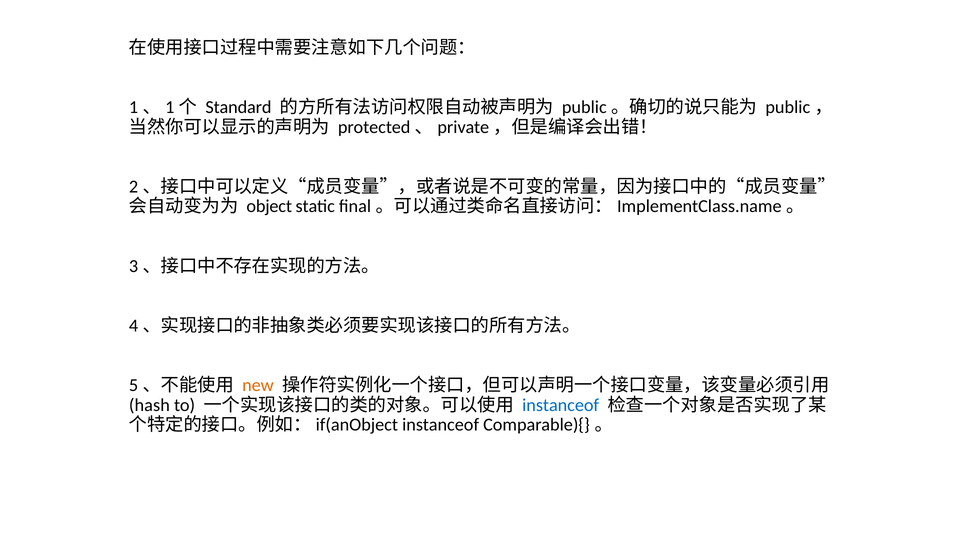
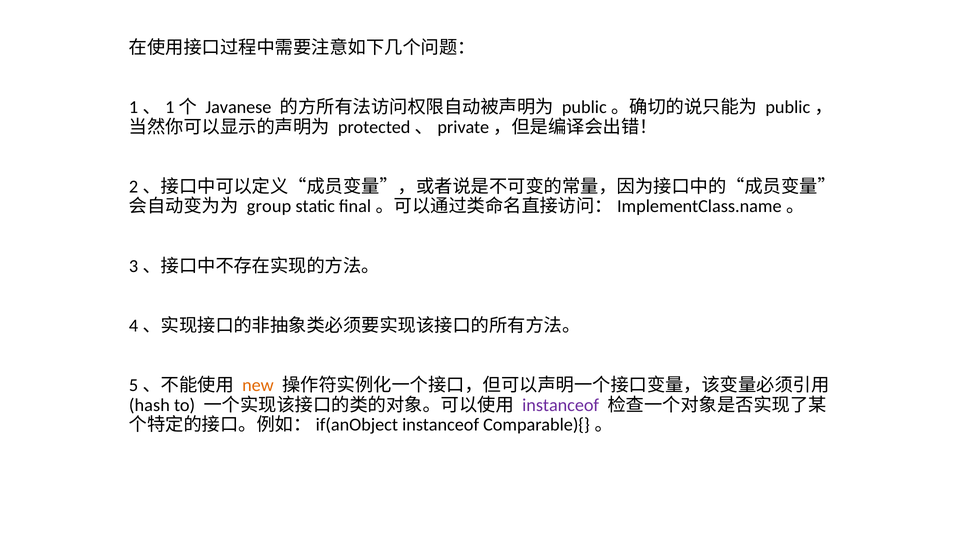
Standard: Standard -> Javanese
object: object -> group
instanceof at (561, 405) colour: blue -> purple
